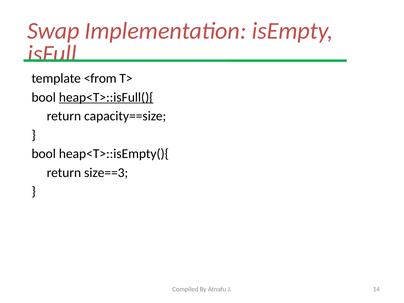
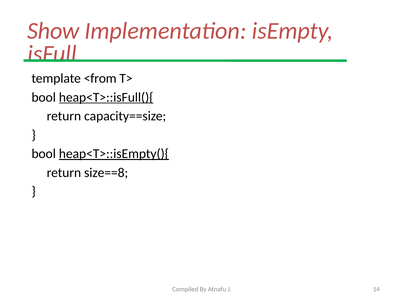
Swap: Swap -> Show
heap<T>::isEmpty(){ underline: none -> present
size==3: size==3 -> size==8
